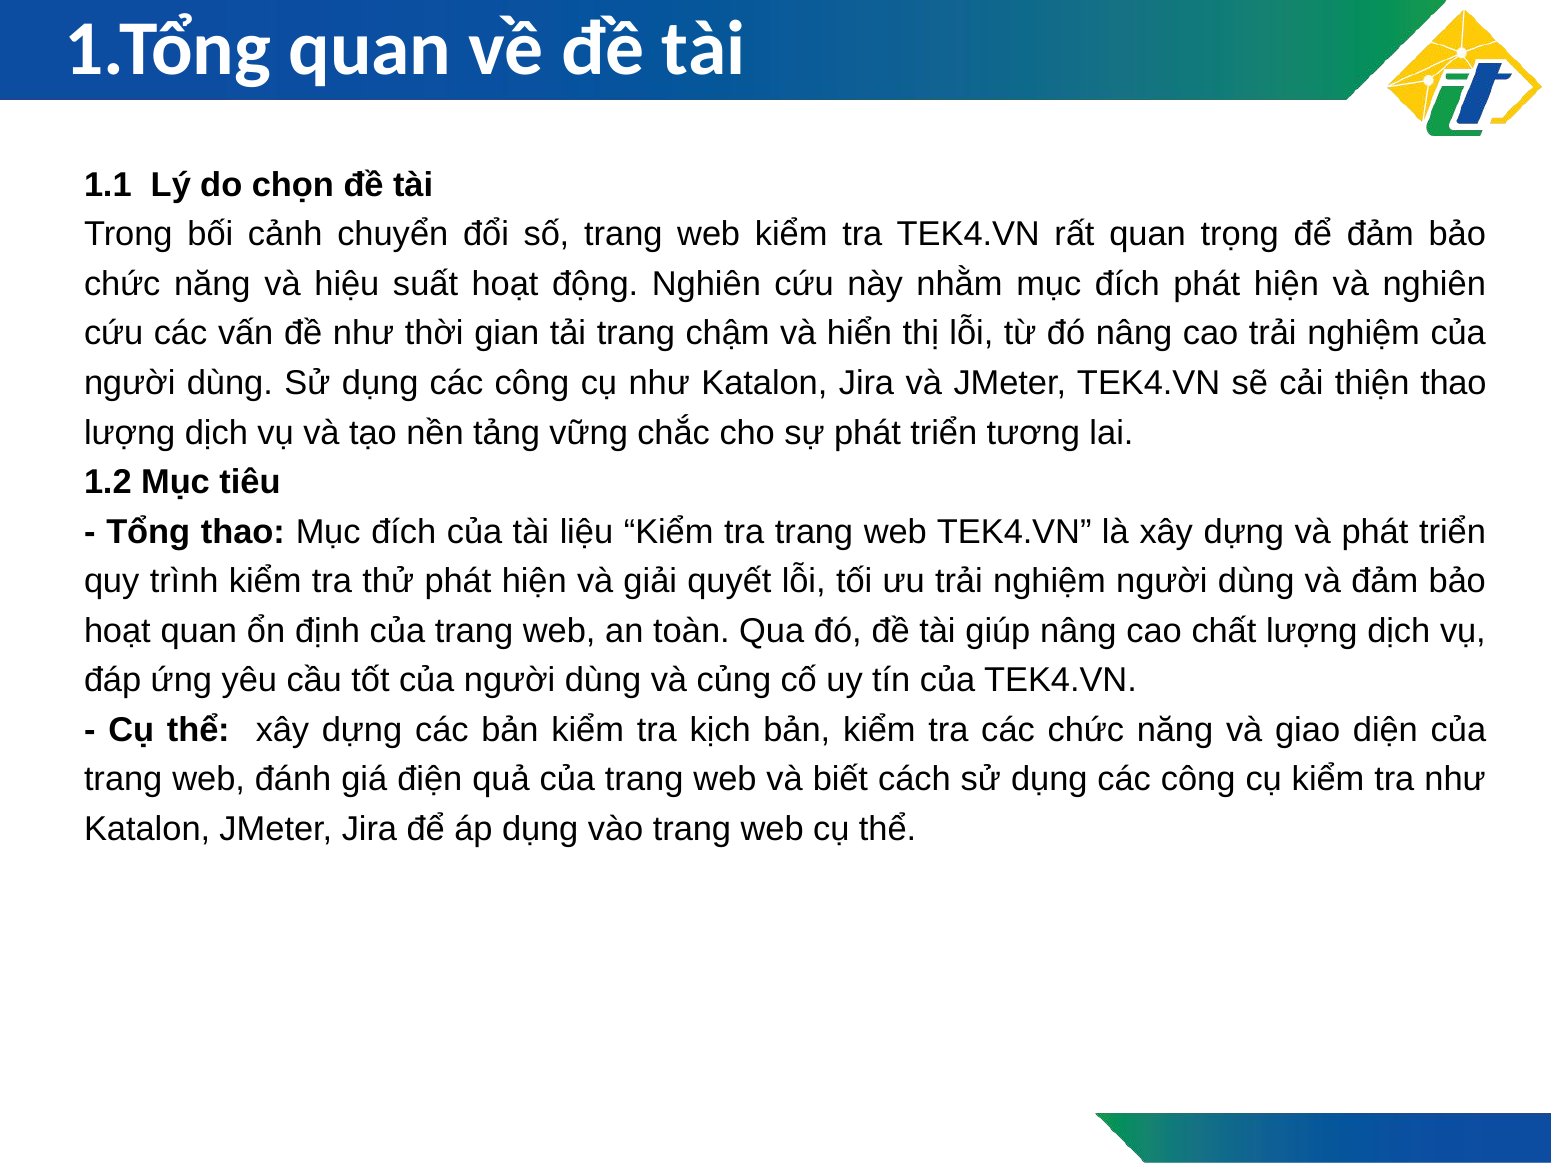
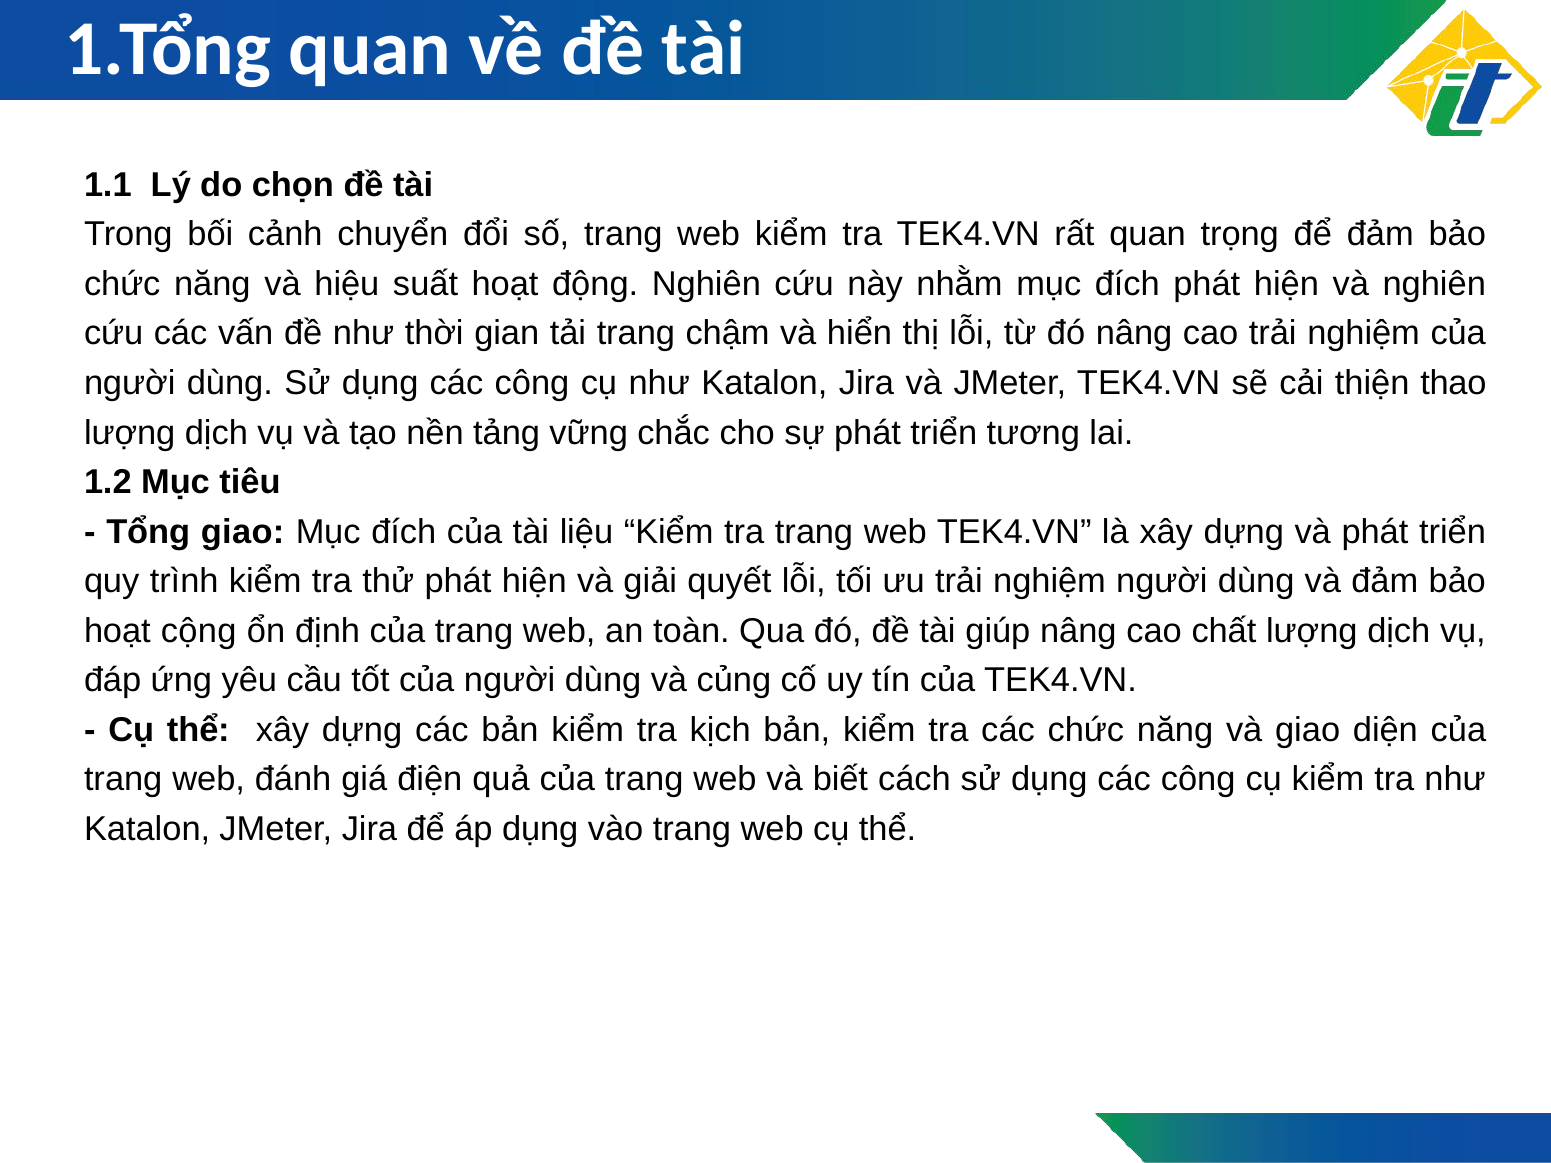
Tổng thao: thao -> giao
hoạt quan: quan -> cộng
